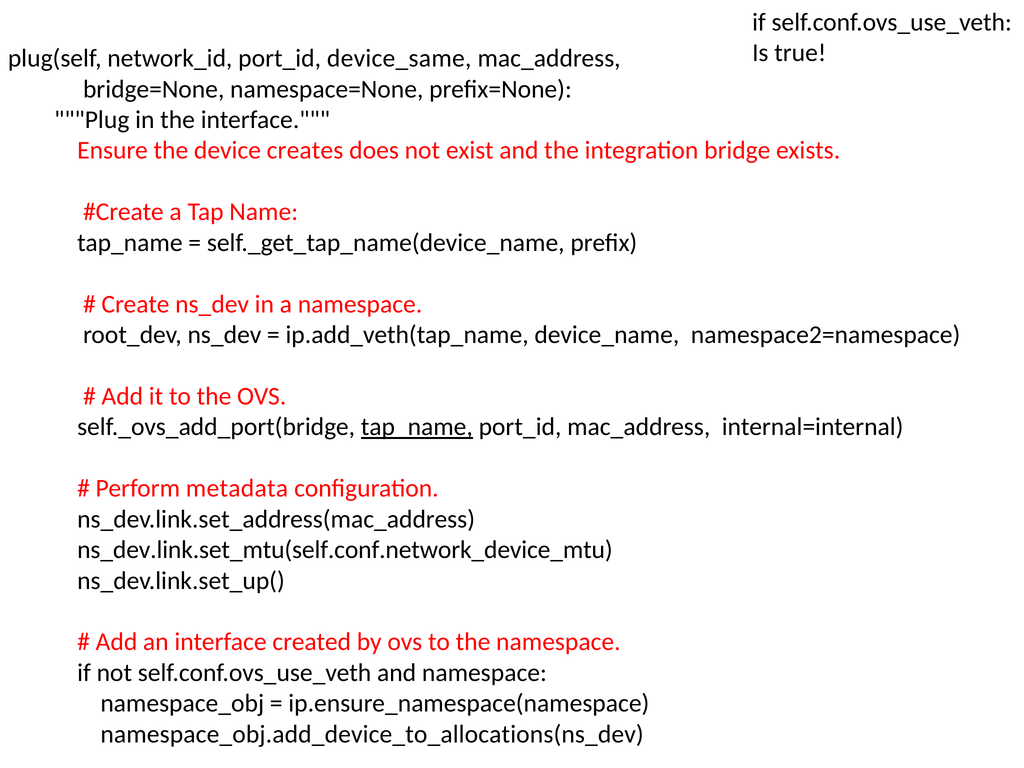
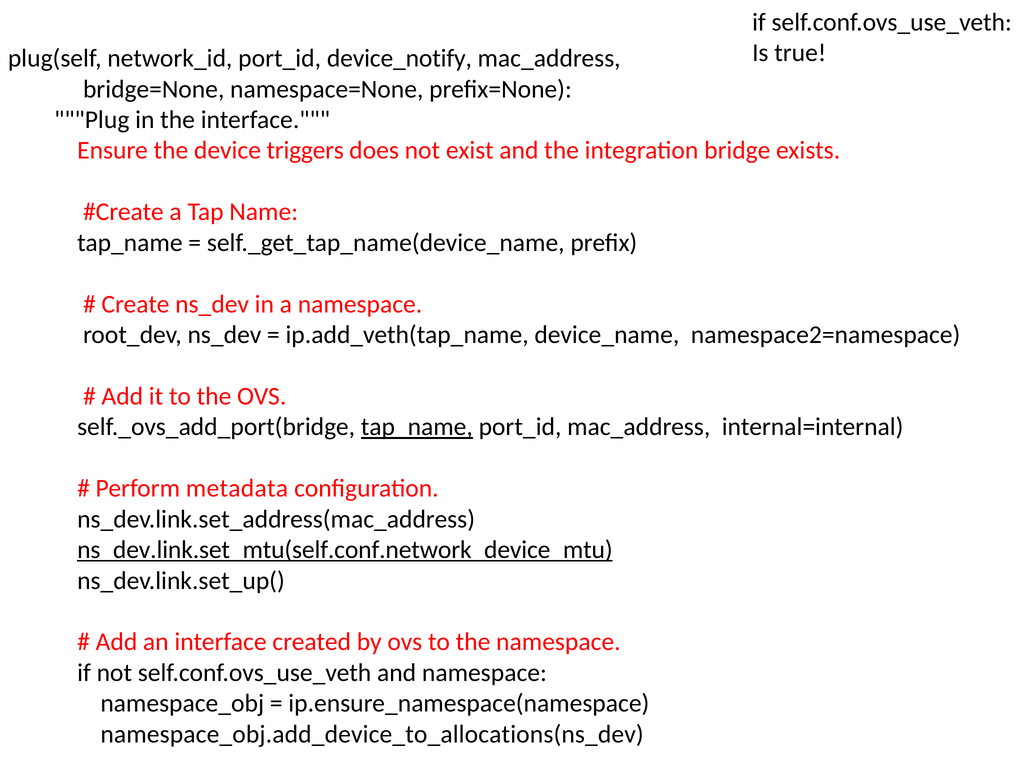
device_same: device_same -> device_notify
creates: creates -> triggers
ns_dev.link.set_mtu(self.conf.network_device_mtu underline: none -> present
